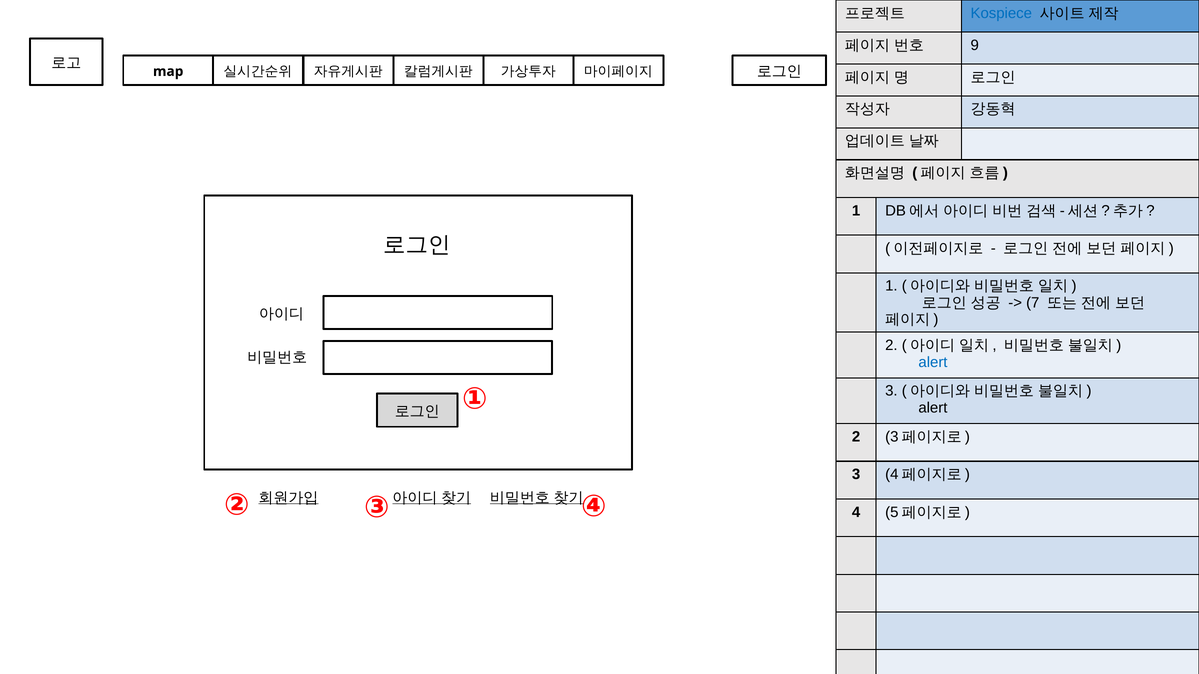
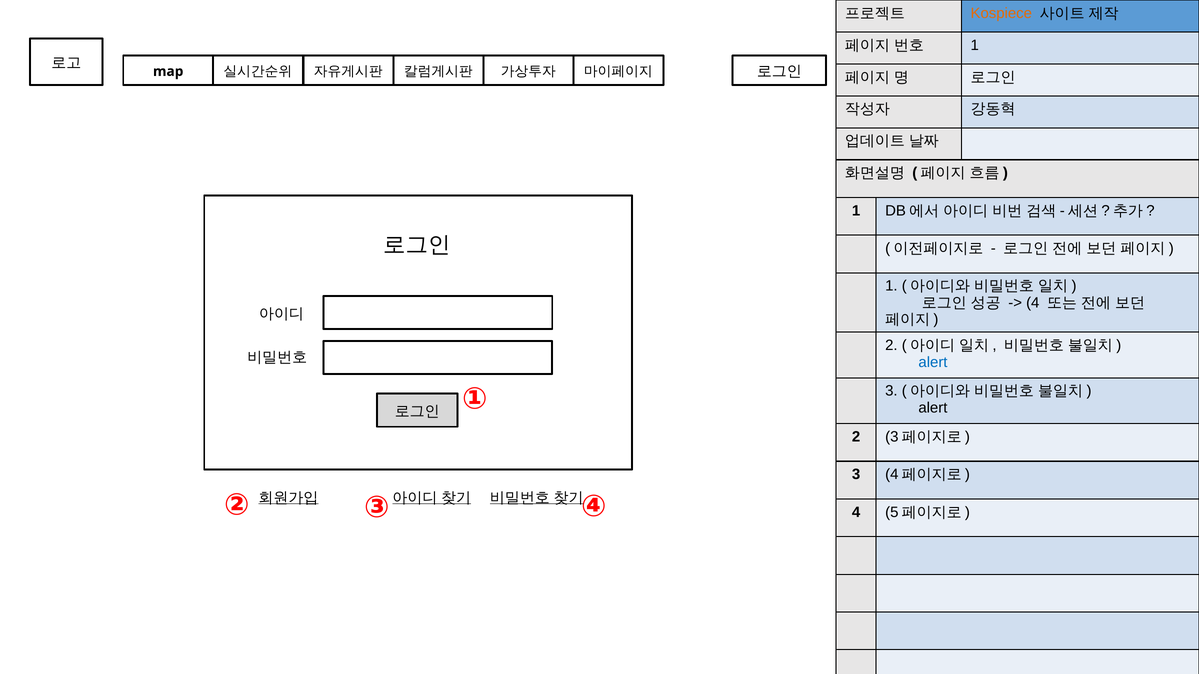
Kospiece colour: blue -> orange
9 at (975, 45): 9 -> 1
7 at (1033, 303): 7 -> 4
